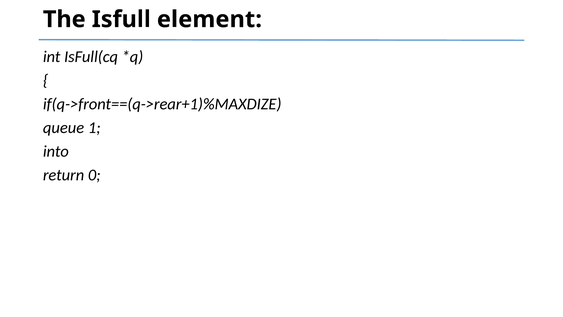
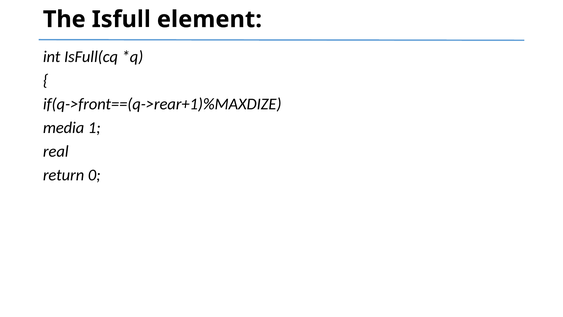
queue: queue -> media
into: into -> real
